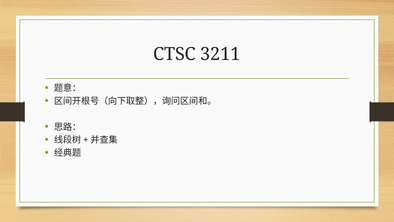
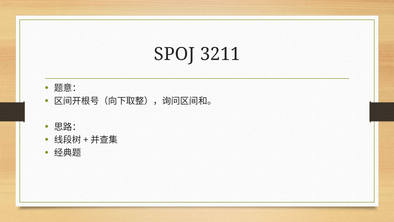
CTSC: CTSC -> SPOJ
